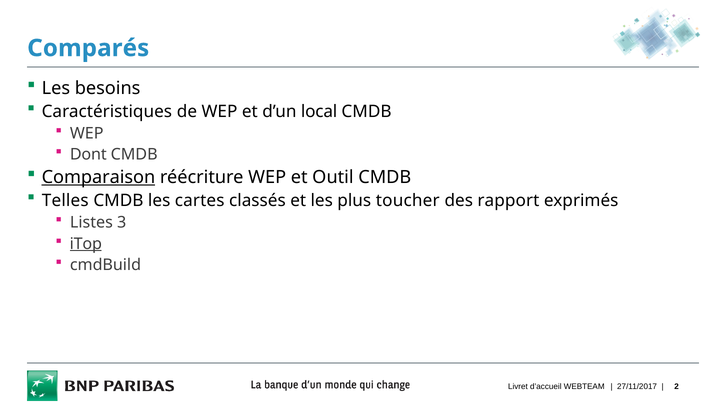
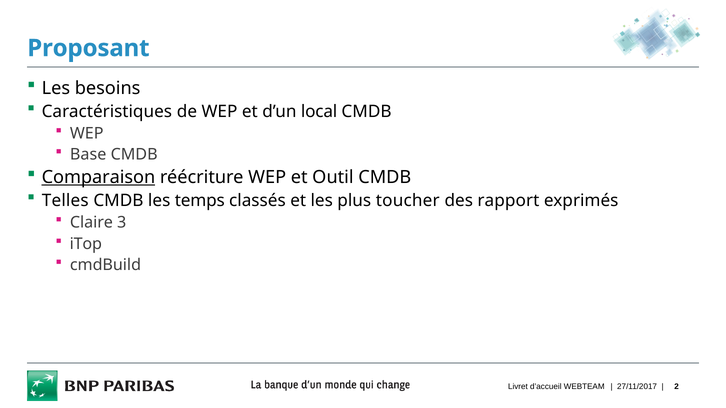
Comparés: Comparés -> Proposant
Dont: Dont -> Base
cartes: cartes -> temps
Listes: Listes -> Claire
iTop underline: present -> none
